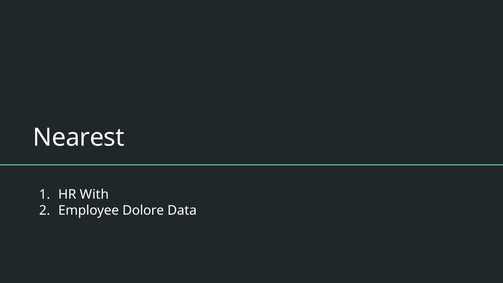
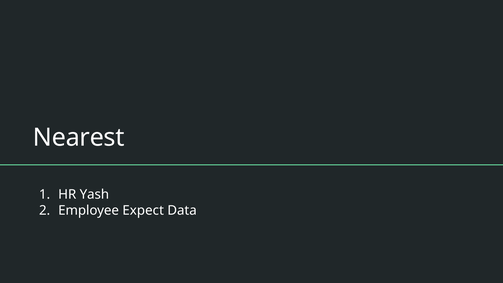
With: With -> Yash
Dolore: Dolore -> Expect
